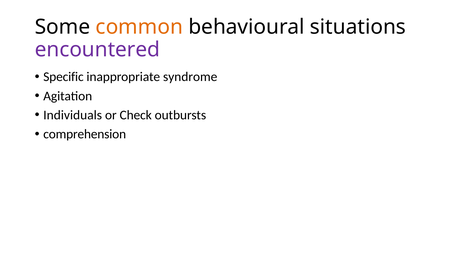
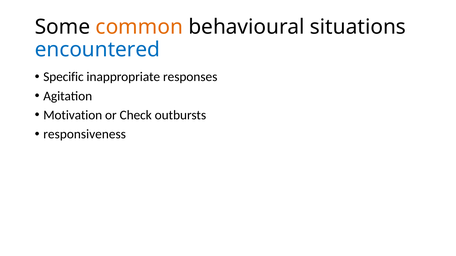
encountered colour: purple -> blue
syndrome: syndrome -> responses
Individuals: Individuals -> Motivation
comprehension: comprehension -> responsiveness
